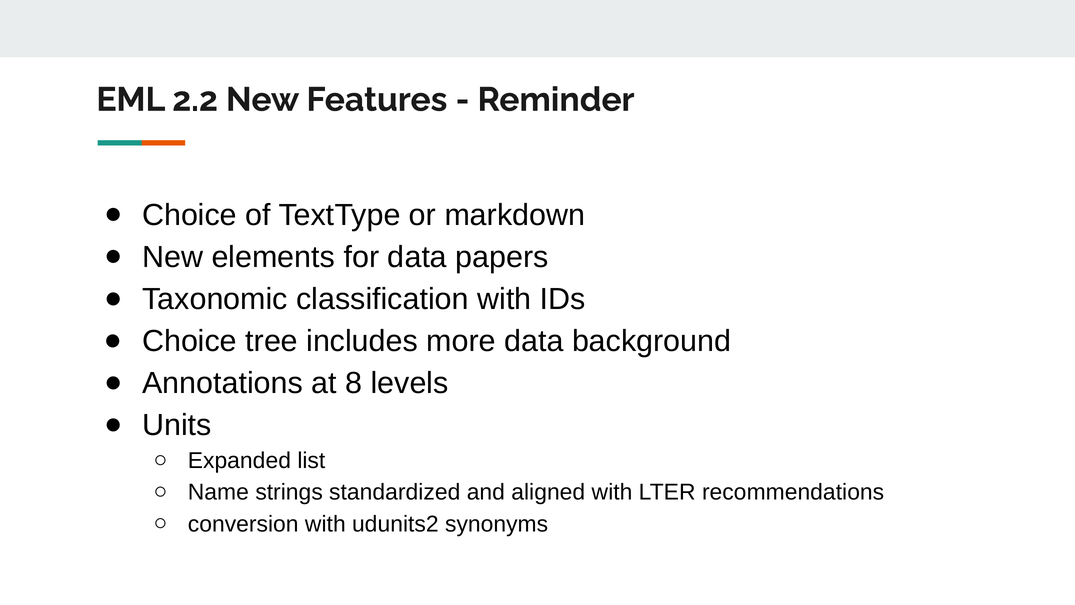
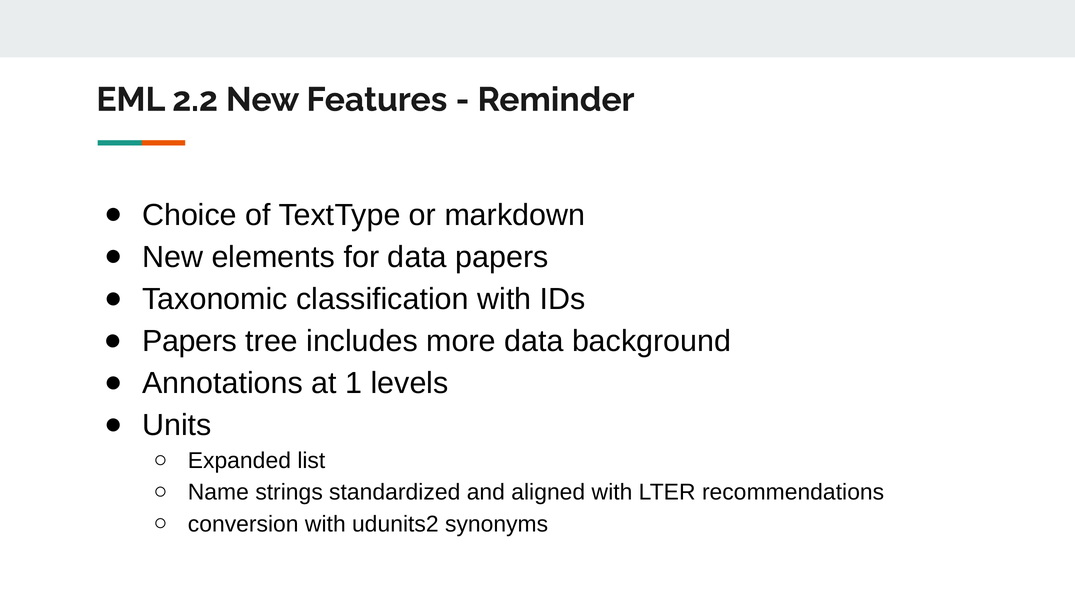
Choice at (190, 341): Choice -> Papers
8: 8 -> 1
